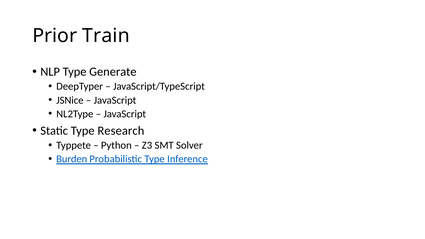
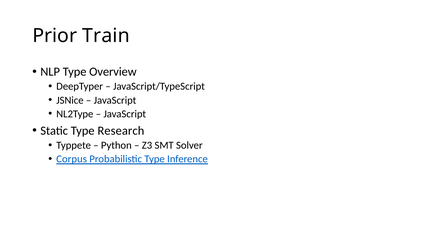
Generate: Generate -> Overview
Burden: Burden -> Corpus
